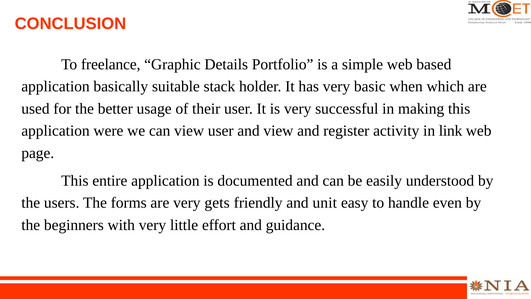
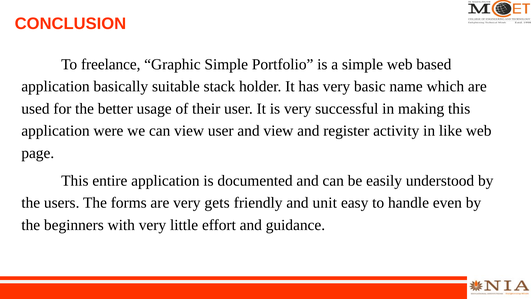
Graphic Details: Details -> Simple
when: when -> name
link: link -> like
